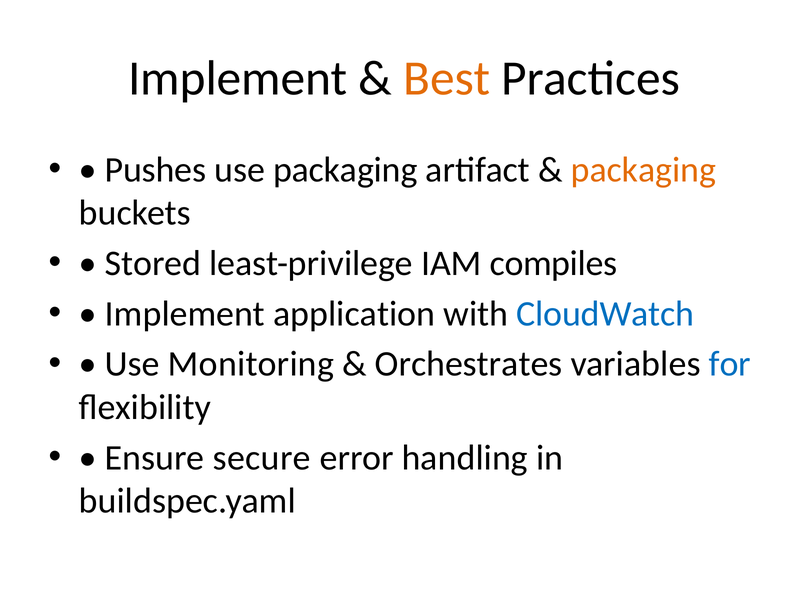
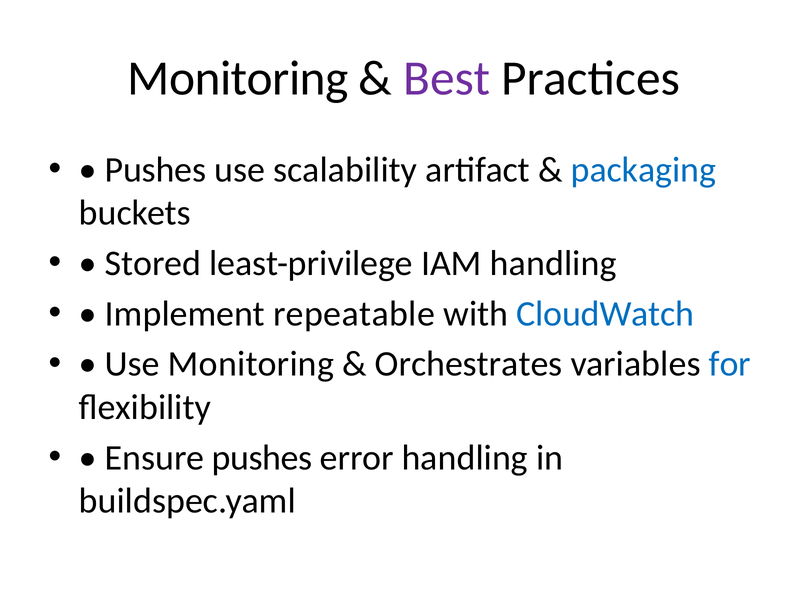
Implement at (238, 78): Implement -> Monitoring
Best colour: orange -> purple
use packaging: packaging -> scalability
packaging at (643, 170) colour: orange -> blue
IAM compiles: compiles -> handling
application: application -> repeatable
Ensure secure: secure -> pushes
